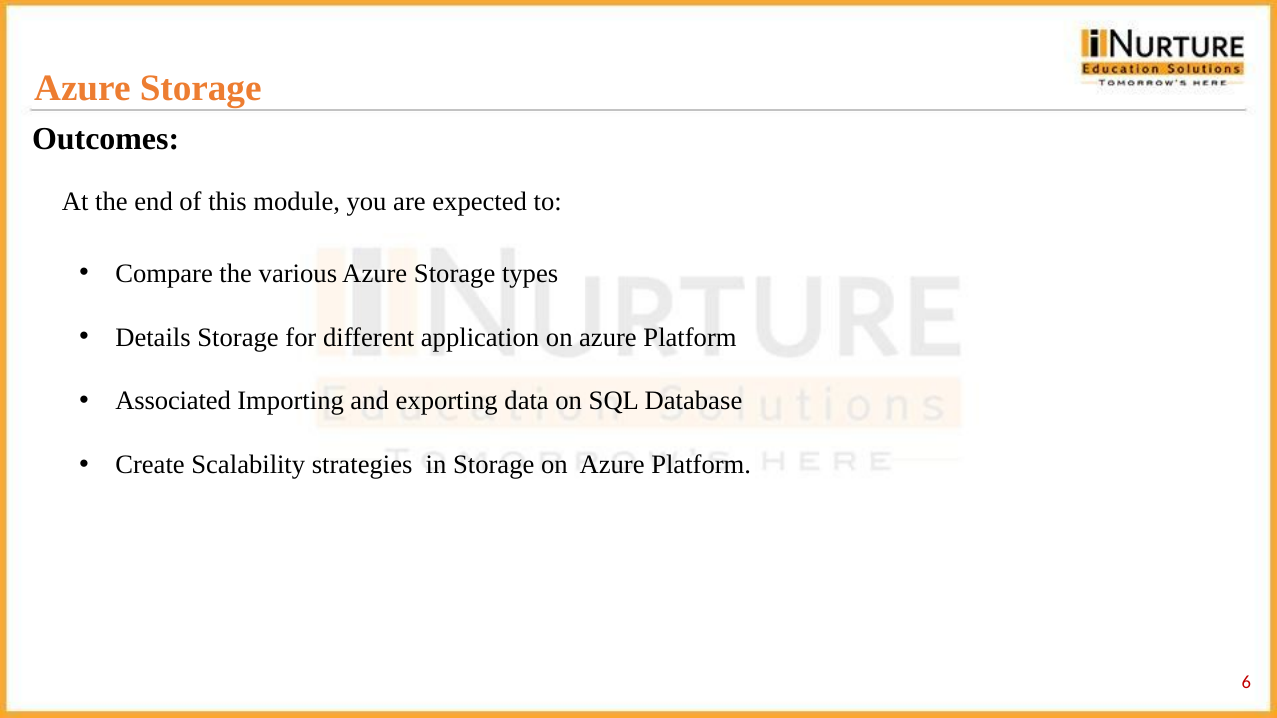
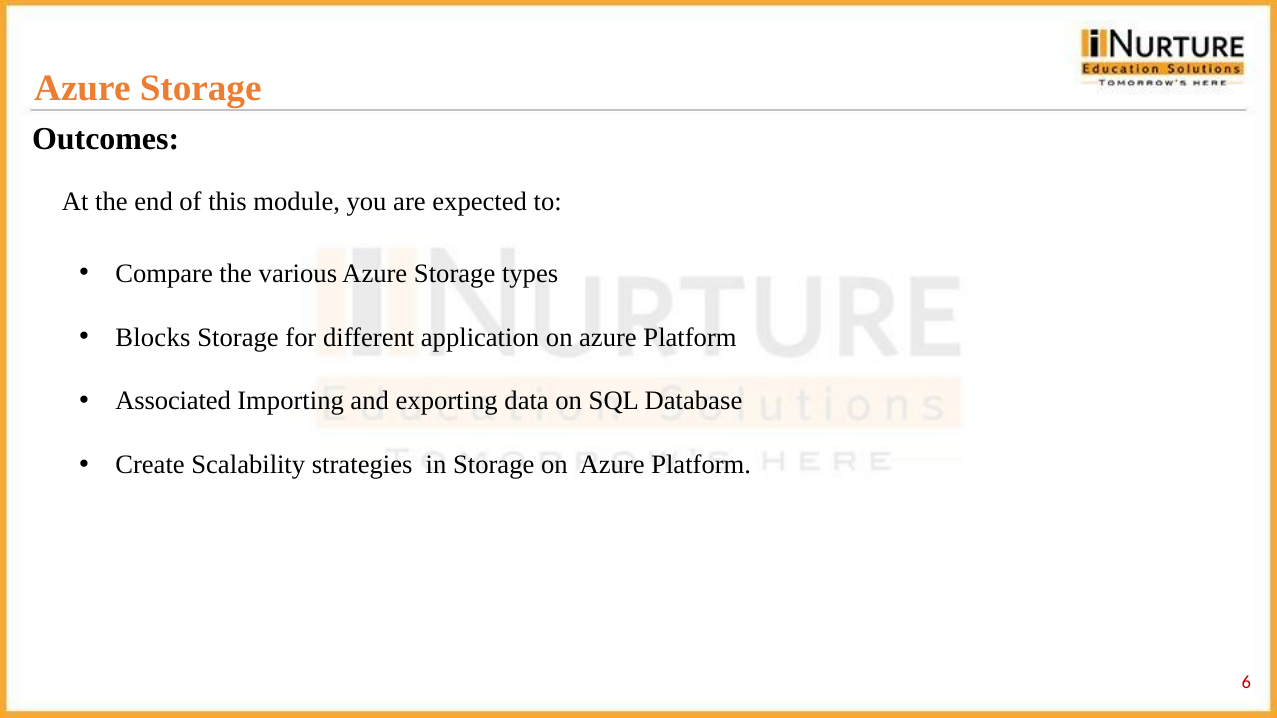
Details: Details -> Blocks
